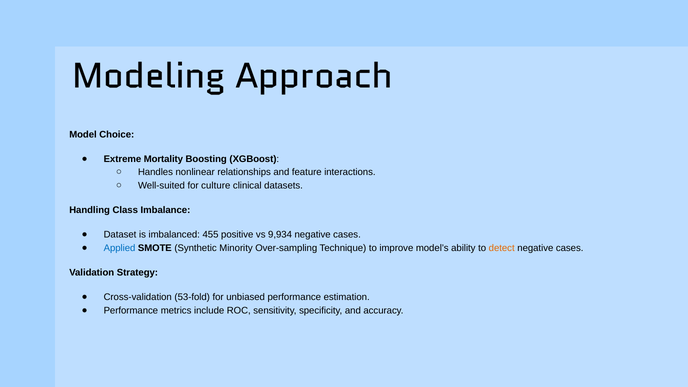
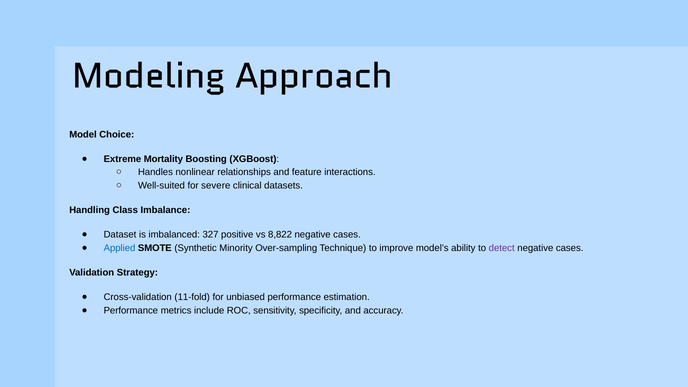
culture: culture -> severe
455: 455 -> 327
9,934: 9,934 -> 8,822
detect colour: orange -> purple
53-fold: 53-fold -> 11-fold
